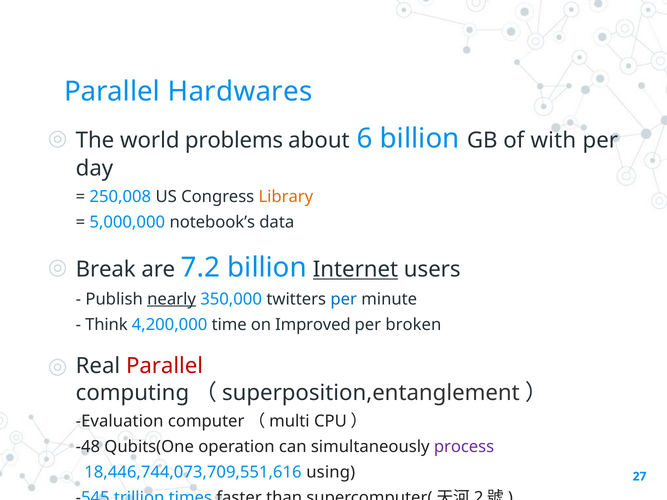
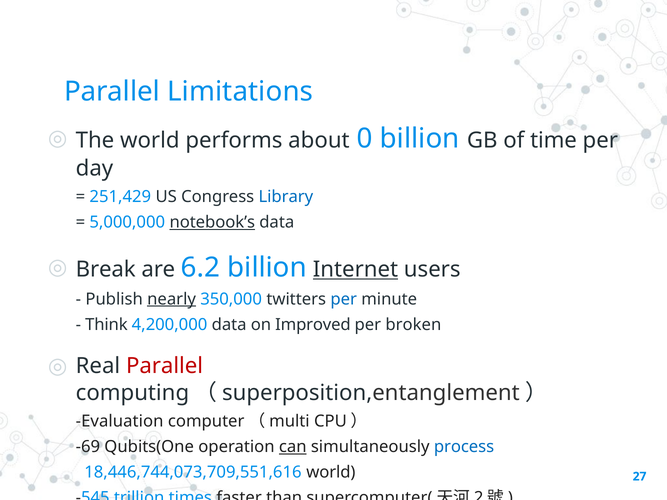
Hardwares: Hardwares -> Limitations
problems: problems -> performs
6: 6 -> 0
with: with -> time
250,008: 250,008 -> 251,429
Library colour: orange -> blue
notebook’s underline: none -> present
7.2: 7.2 -> 6.2
4,200,000 time: time -> data
-48: -48 -> -69
can underline: none -> present
process colour: purple -> blue
18,446,744,073,709,551,616 using: using -> world
